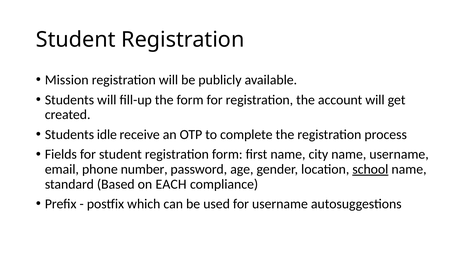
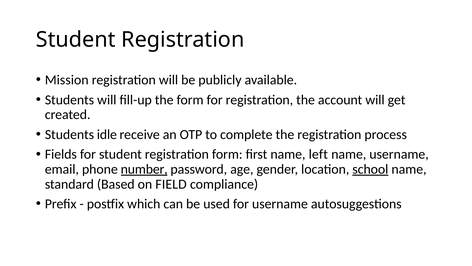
city: city -> left
number underline: none -> present
EACH: EACH -> FIELD
